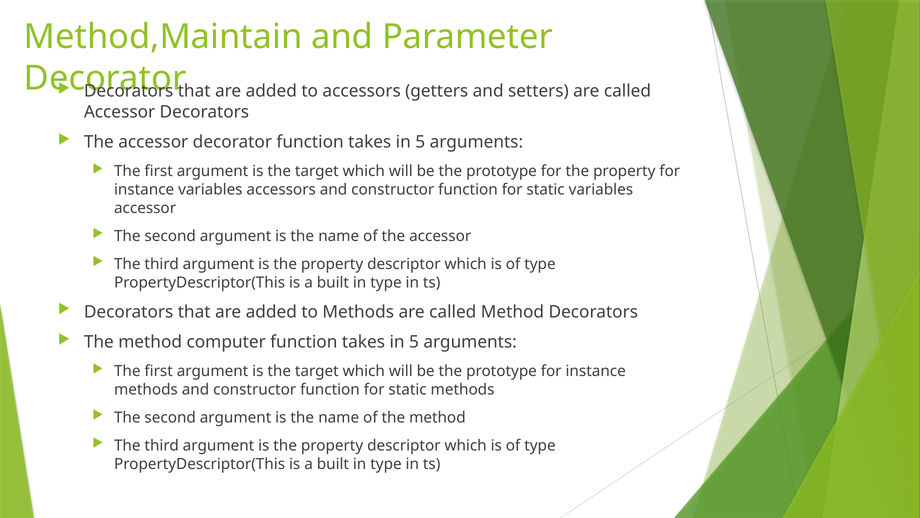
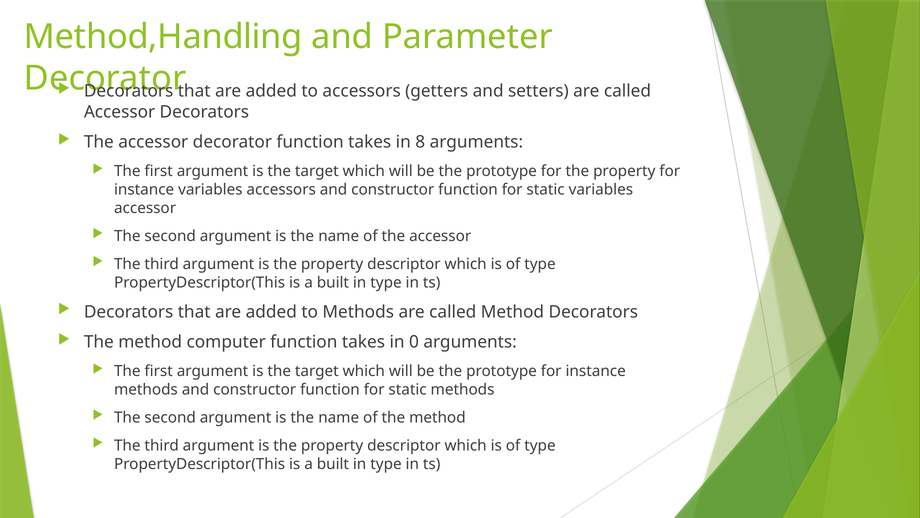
Method,Maintain: Method,Maintain -> Method,Handling
5 at (420, 142): 5 -> 8
5 at (414, 342): 5 -> 0
